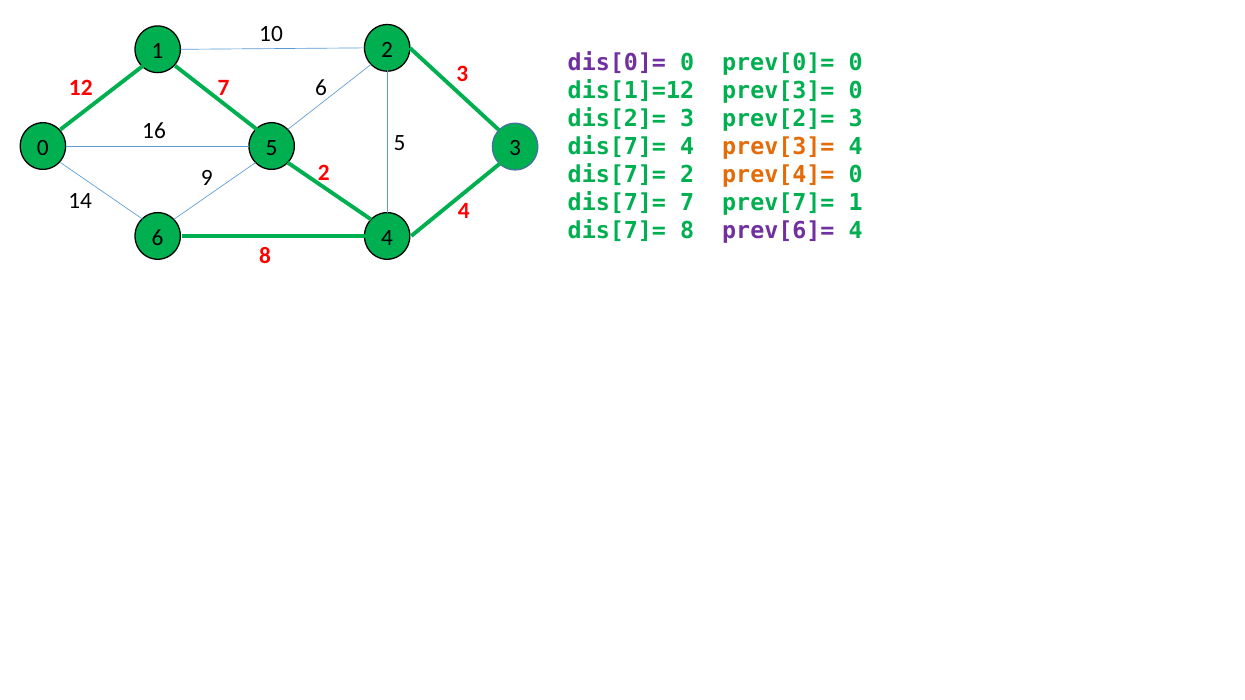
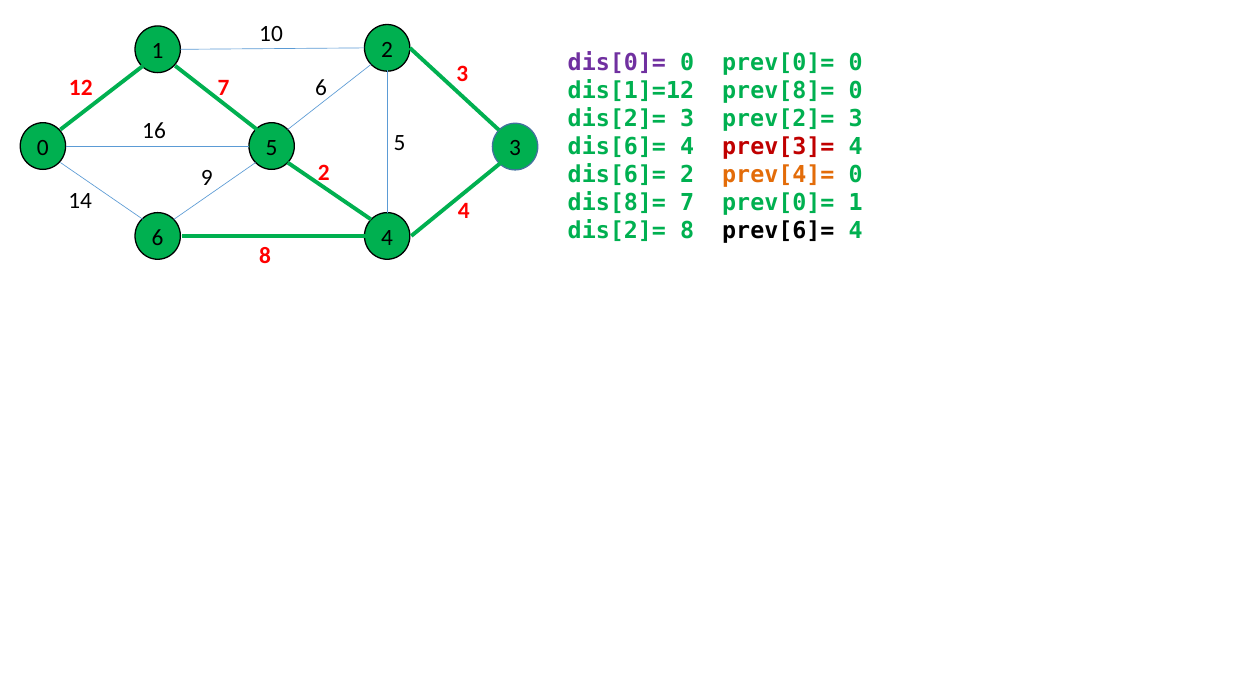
dis[1]=12 prev[3]=: prev[3]= -> prev[8]=
dis[7]= at (617, 147): dis[7]= -> dis[6]=
prev[3]= at (778, 147) colour: orange -> red
dis[7]= at (617, 175): dis[7]= -> dis[6]=
dis[7]= at (617, 203): dis[7]= -> dis[8]=
7 prev[7]=: prev[7]= -> prev[0]=
dis[7]= at (617, 231): dis[7]= -> dis[2]=
prev[6]= colour: purple -> black
